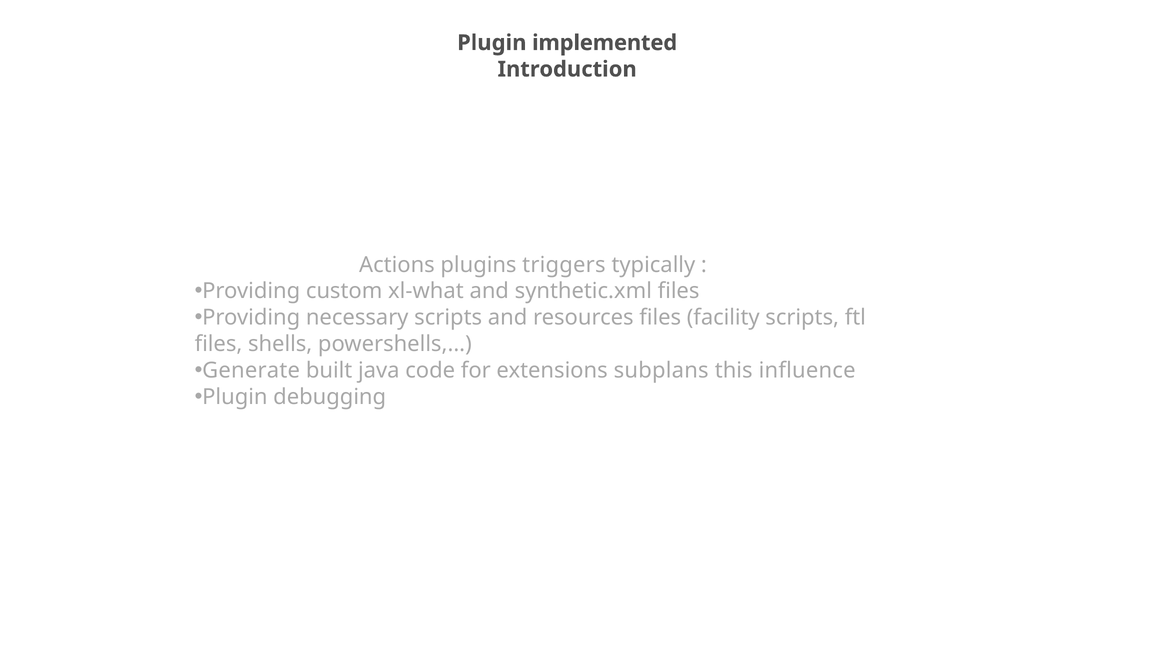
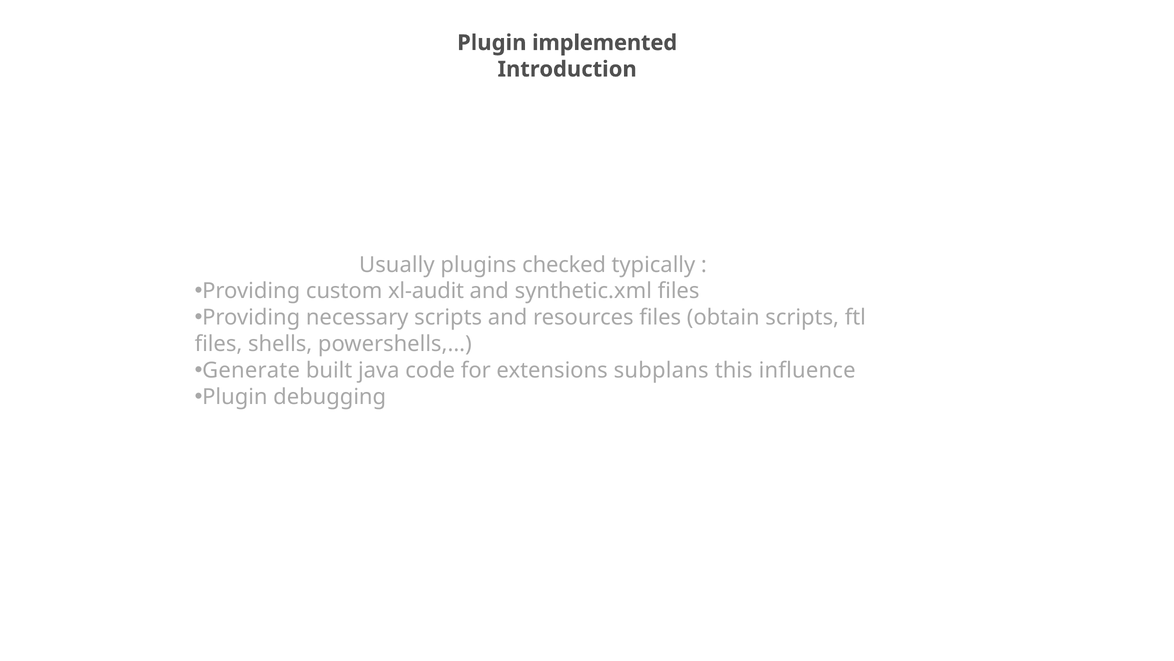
Actions: Actions -> Usually
triggers: triggers -> checked
xl-what: xl-what -> xl-audit
facility: facility -> obtain
